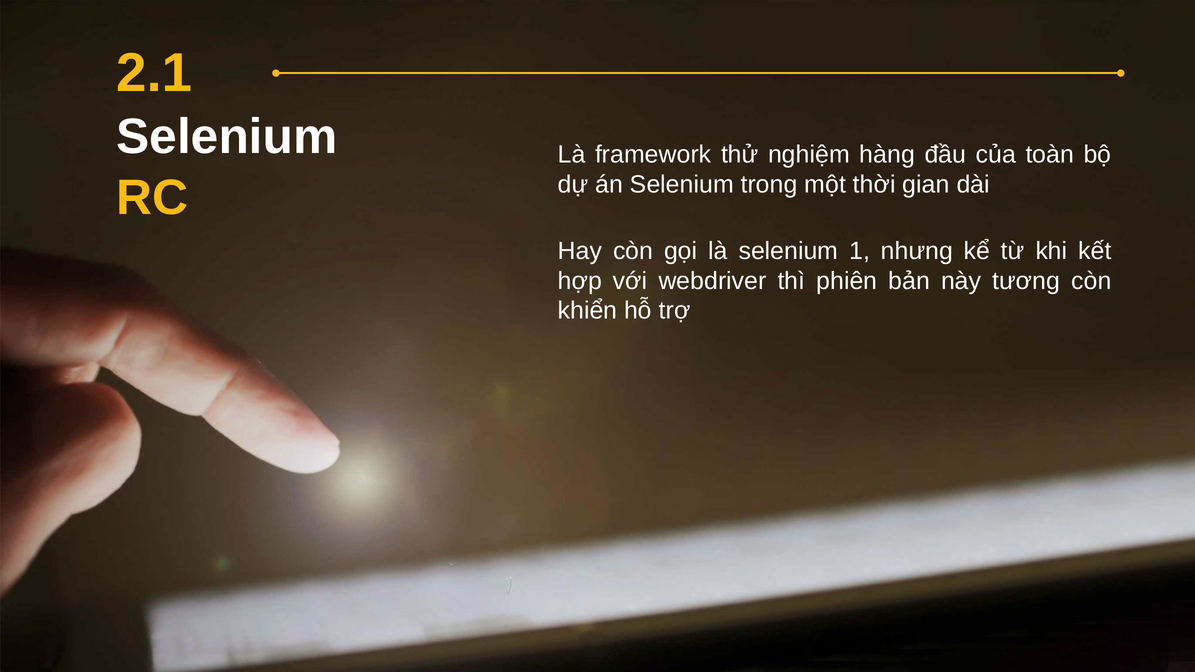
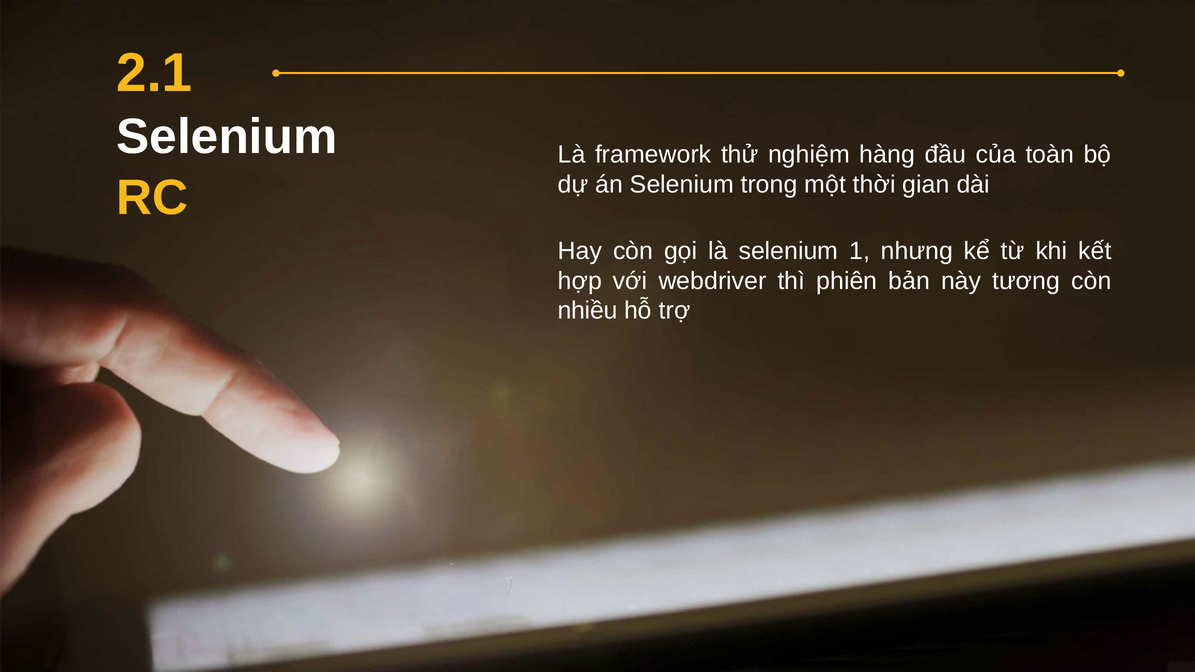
khiển: khiển -> nhiều
